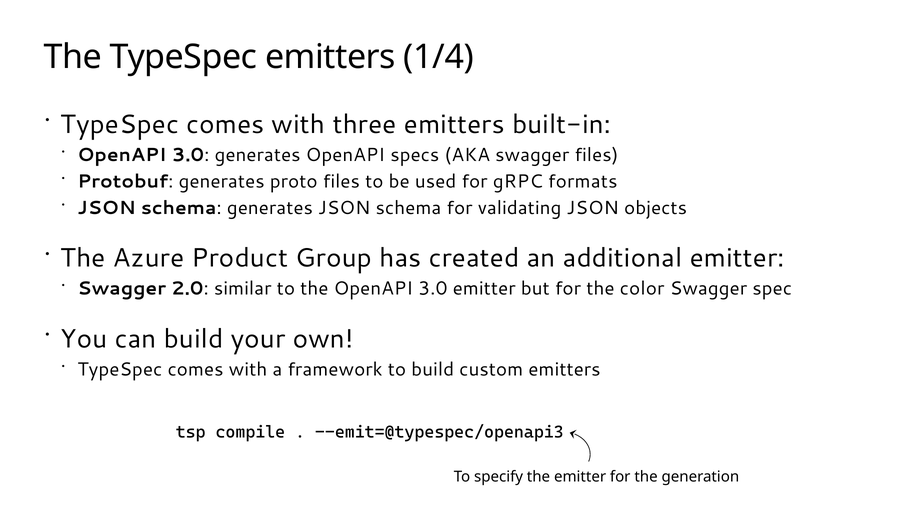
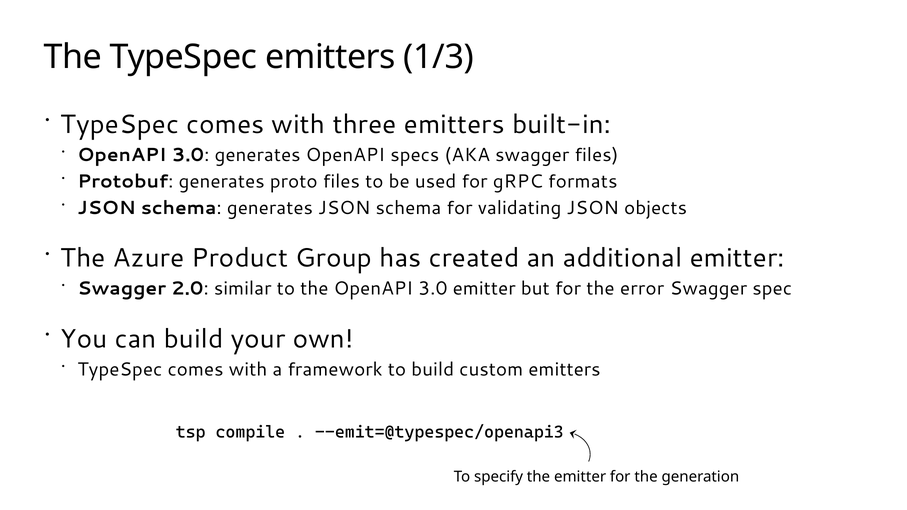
1/4: 1/4 -> 1/3
color: color -> error
